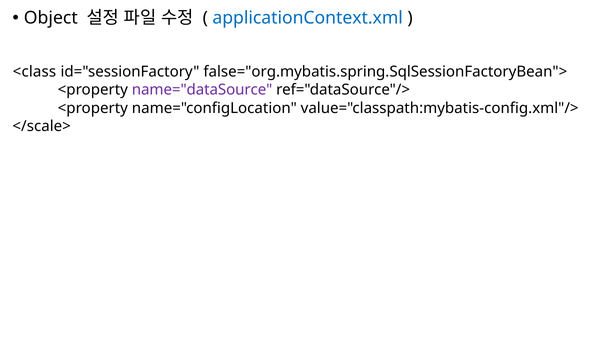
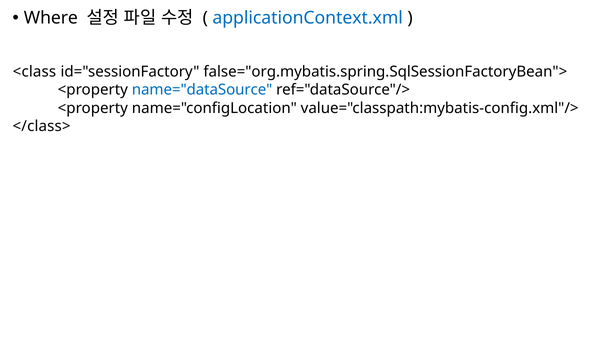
Object: Object -> Where
name="dataSource colour: purple -> blue
</scale>: </scale> -> </class>
